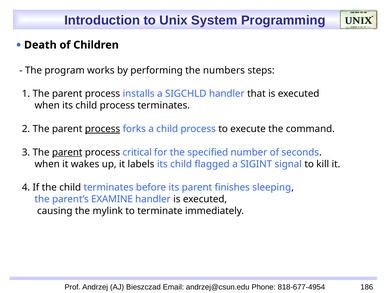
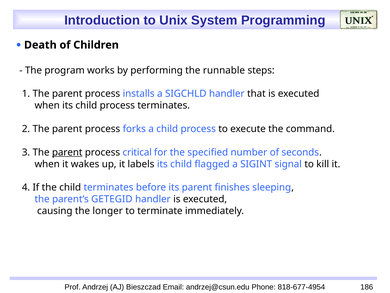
numbers: numbers -> runnable
process at (102, 129) underline: present -> none
EXAMINE: EXAMINE -> GETEGID
mylink: mylink -> longer
